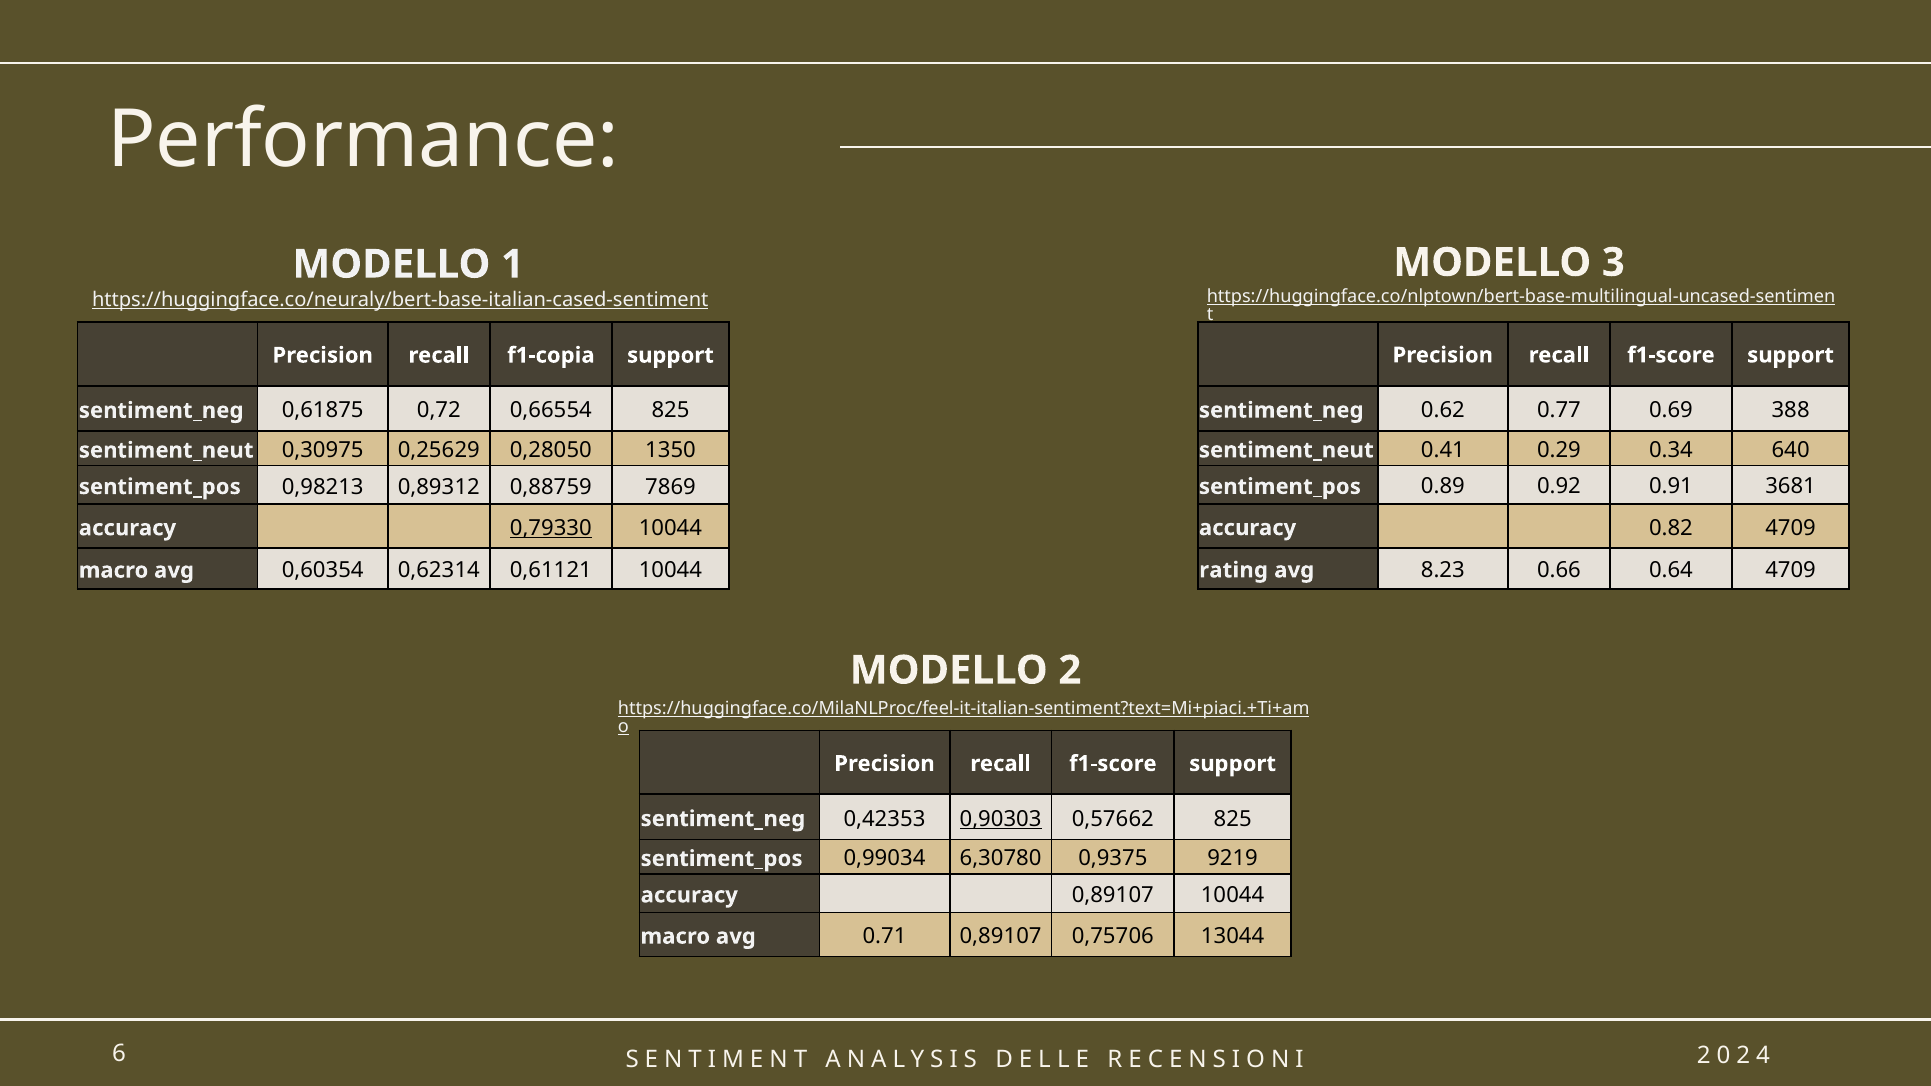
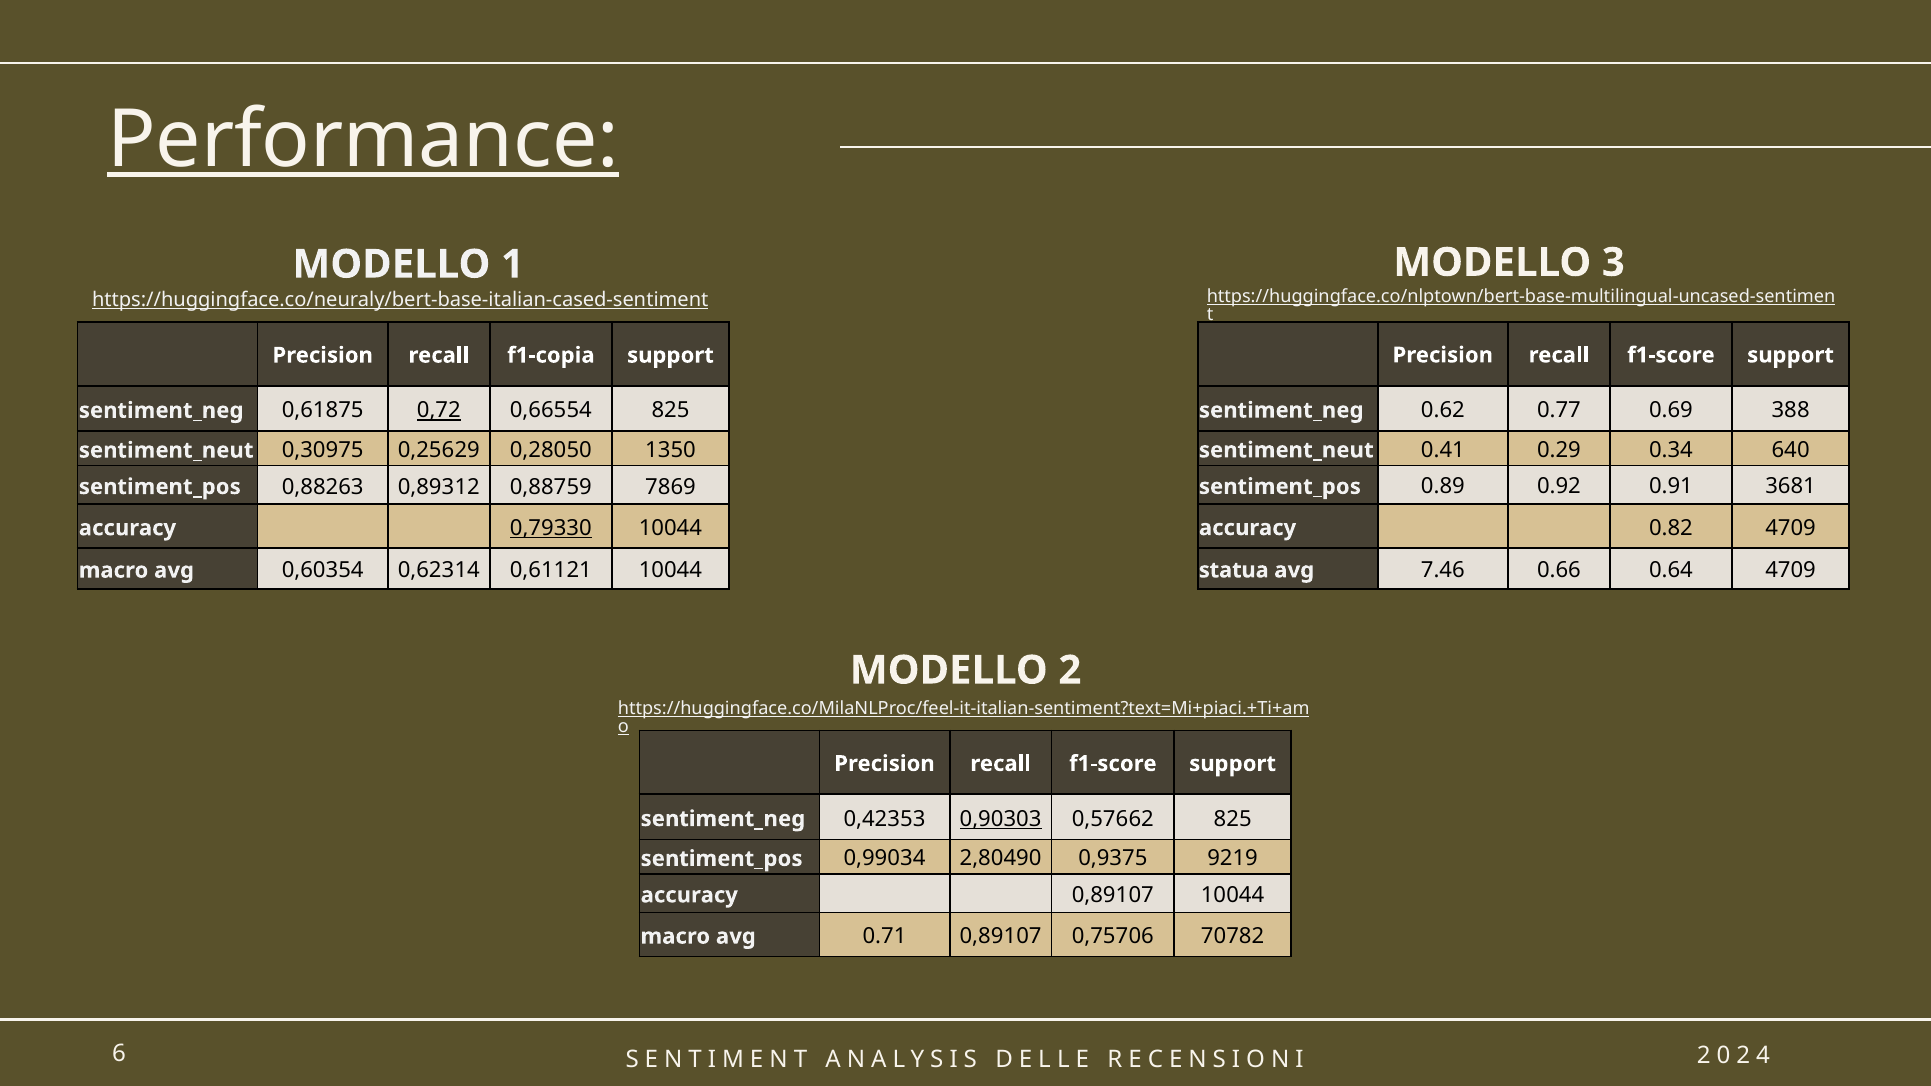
Performance underline: none -> present
0,72 underline: none -> present
0,98213: 0,98213 -> 0,88263
rating: rating -> statua
8.23: 8.23 -> 7.46
6,30780: 6,30780 -> 2,80490
13044: 13044 -> 70782
